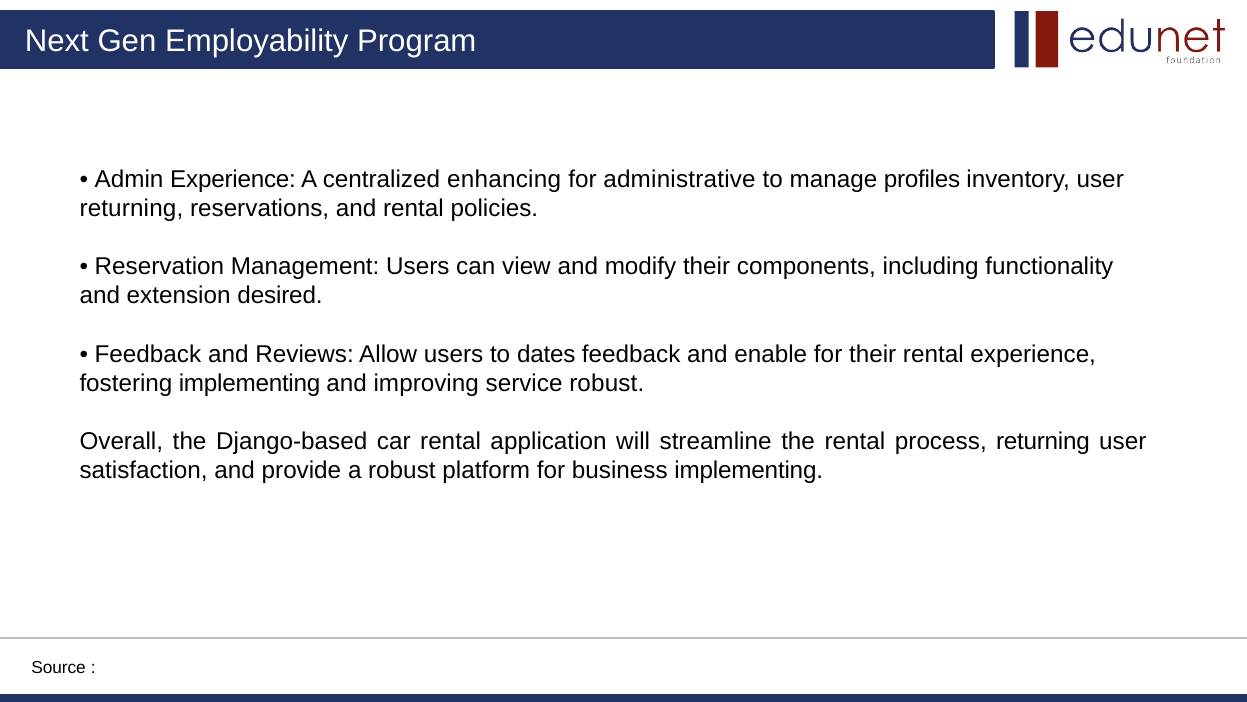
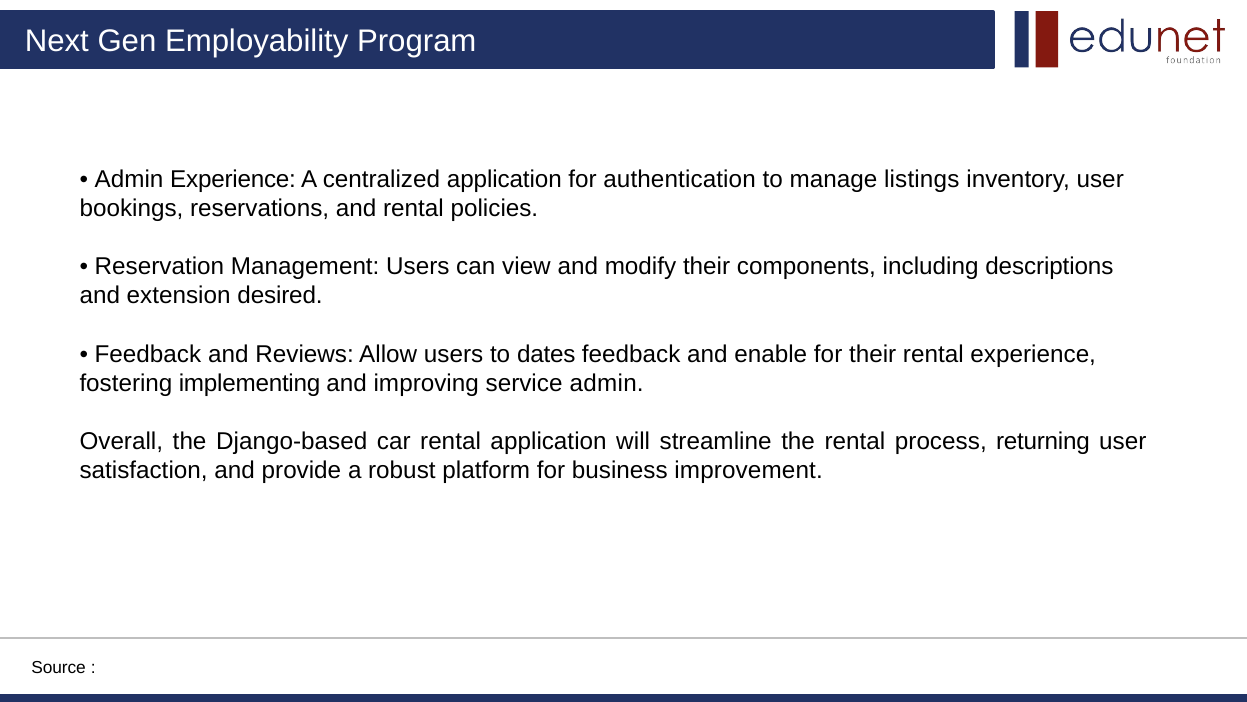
centralized enhancing: enhancing -> application
administrative: administrative -> authentication
profiles: profiles -> listings
returning at (131, 208): returning -> bookings
functionality: functionality -> descriptions
service robust: robust -> admin
business implementing: implementing -> improvement
